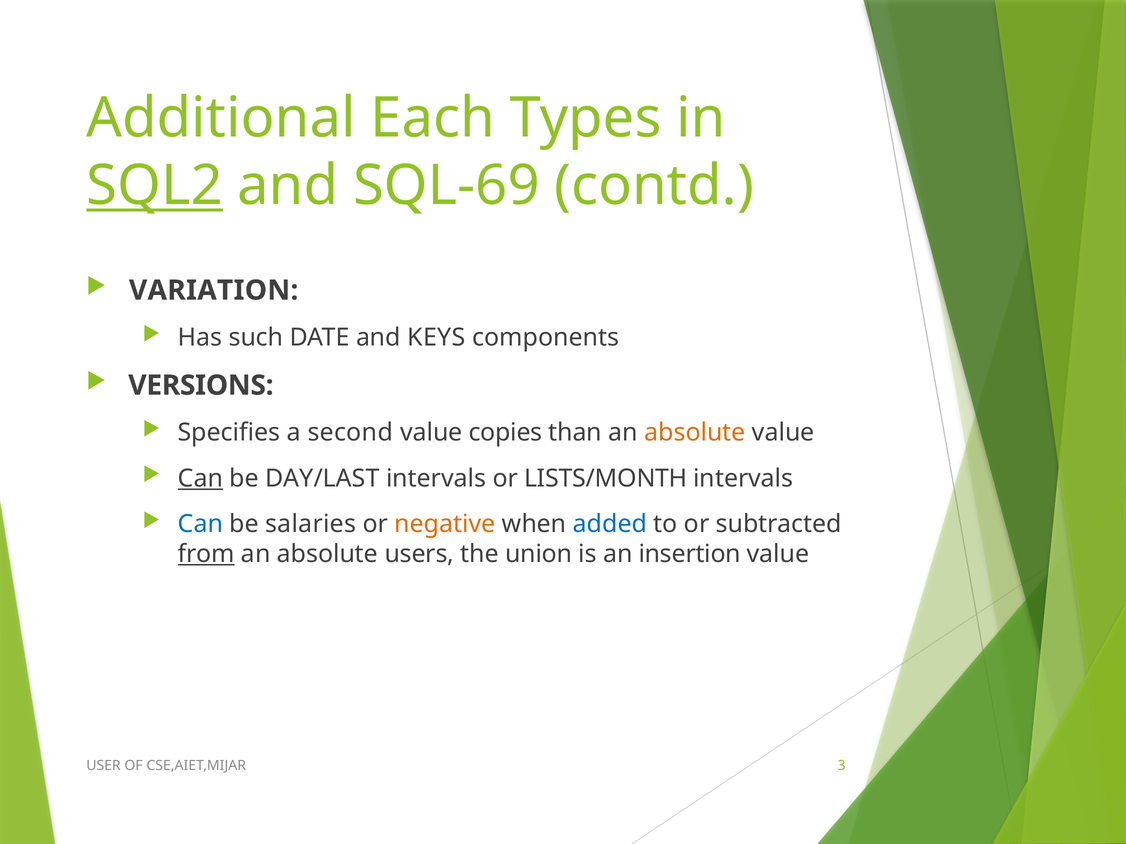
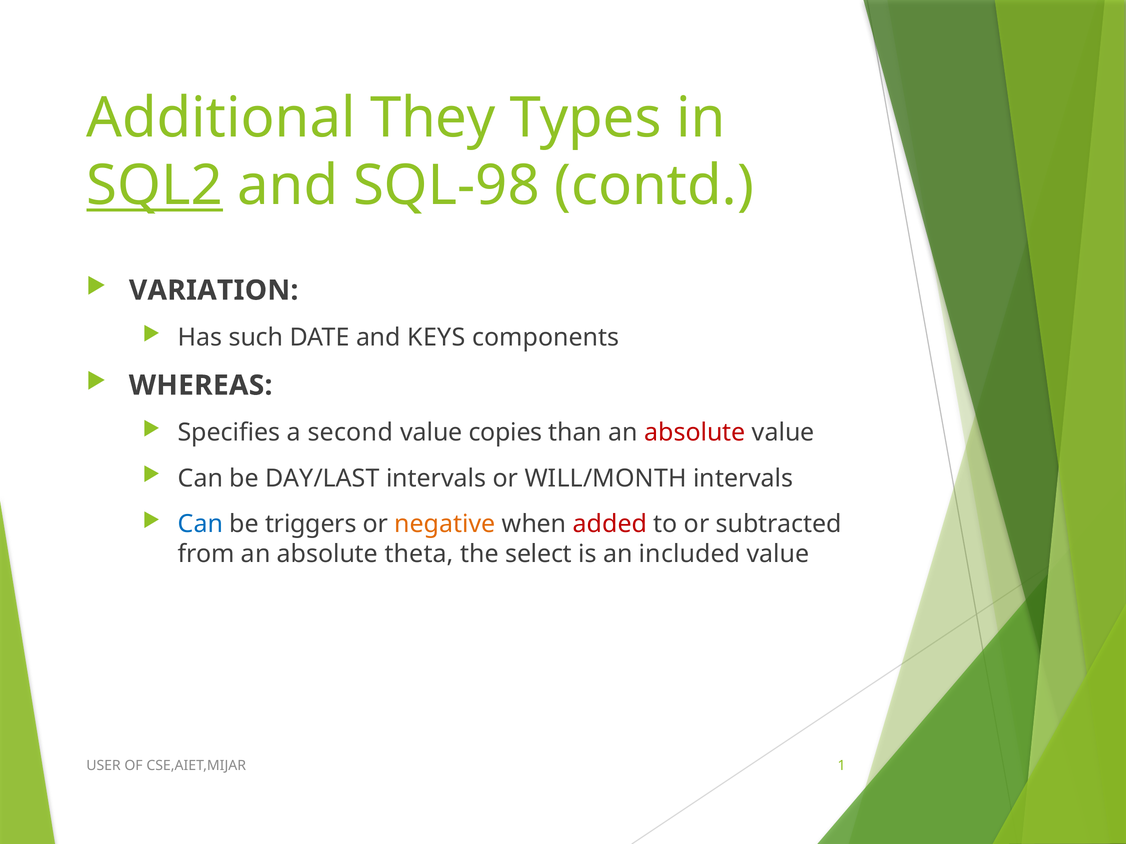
Each: Each -> They
SQL-69: SQL-69 -> SQL-98
VERSIONS: VERSIONS -> WHEREAS
absolute at (695, 433) colour: orange -> red
Can at (200, 479) underline: present -> none
LISTS/MONTH: LISTS/MONTH -> WILL/MONTH
salaries: salaries -> triggers
added colour: blue -> red
from underline: present -> none
users: users -> theta
union: union -> select
insertion: insertion -> included
3: 3 -> 1
